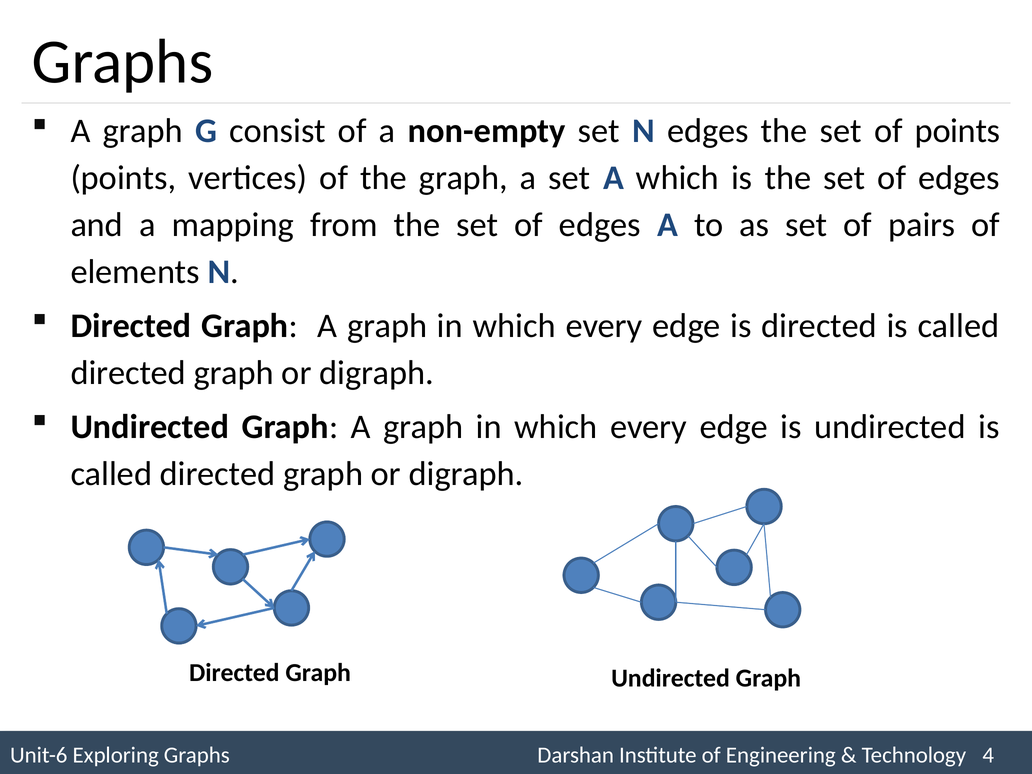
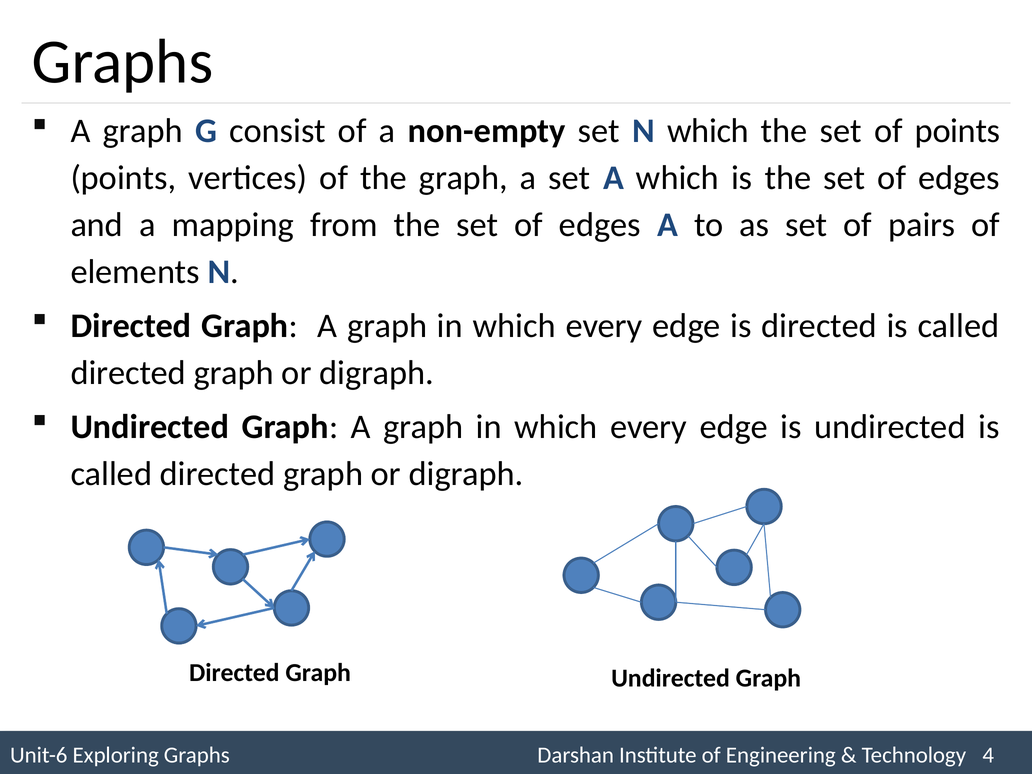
N edges: edges -> which
